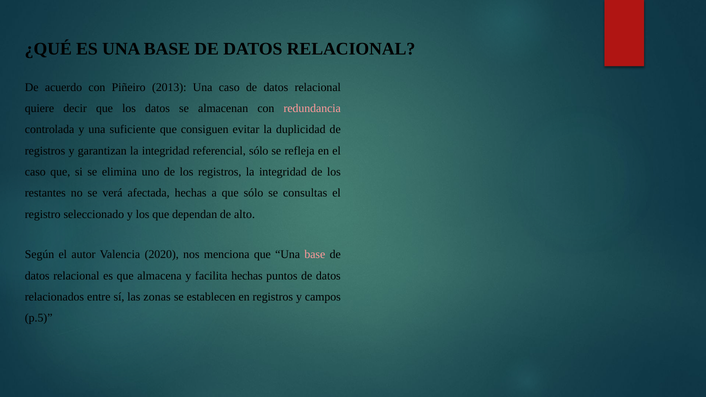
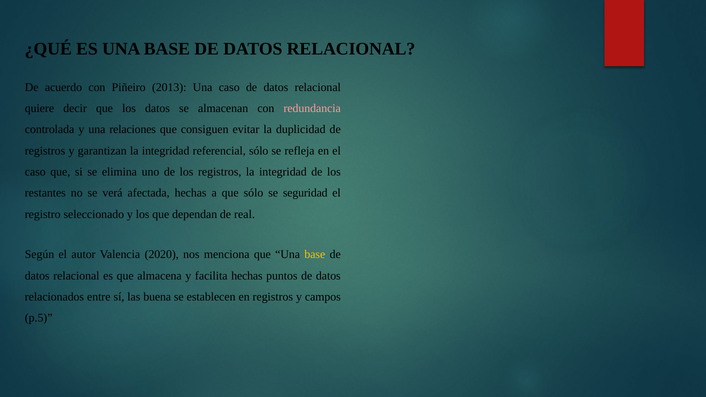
suficiente: suficiente -> relaciones
consultas: consultas -> seguridad
alto: alto -> real
base at (315, 255) colour: pink -> yellow
zonas: zonas -> buena
